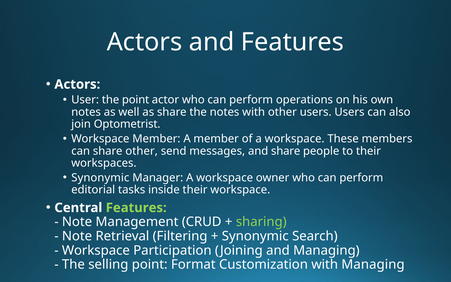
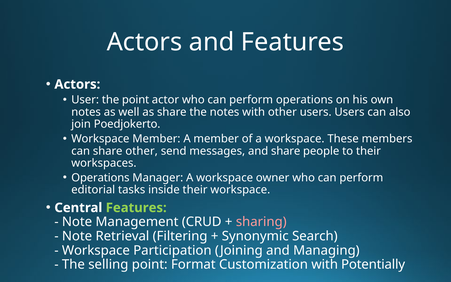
Optometrist: Optometrist -> Poedjokerto
Synonymic at (100, 178): Synonymic -> Operations
sharing colour: light green -> pink
with Managing: Managing -> Potentially
